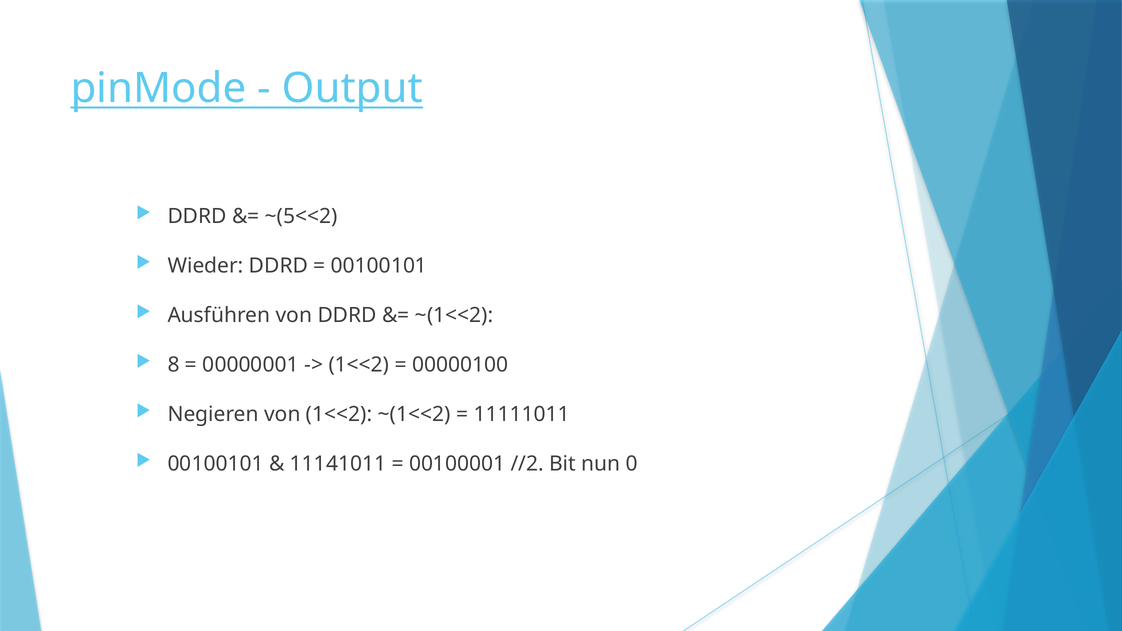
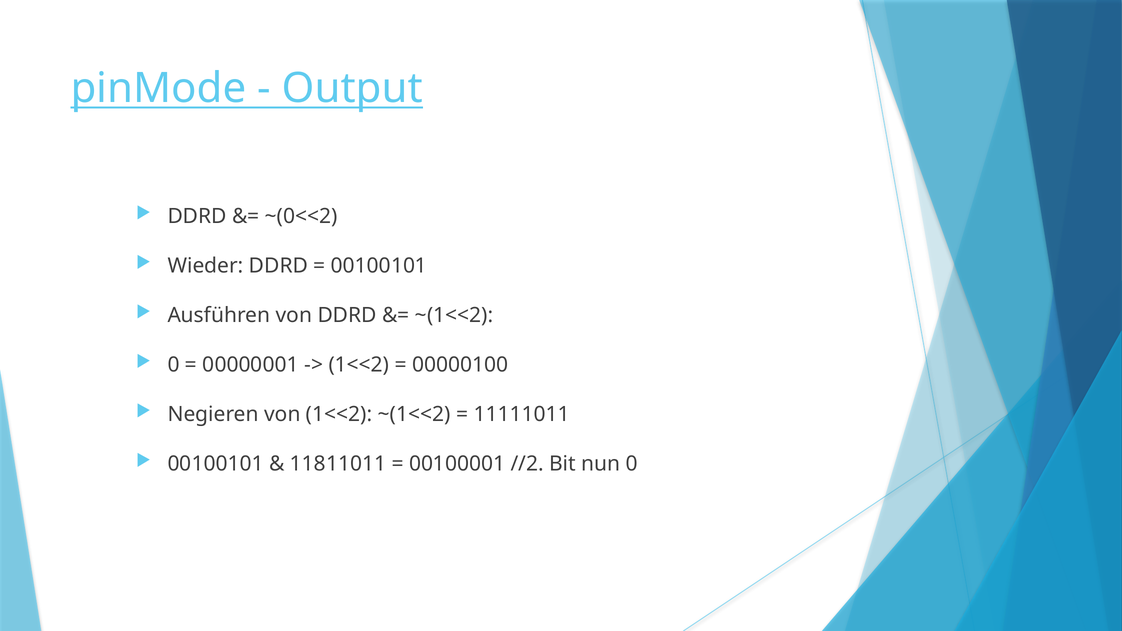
~(5<<2: ~(5<<2 -> ~(0<<2
8 at (174, 365): 8 -> 0
11141011: 11141011 -> 11811011
